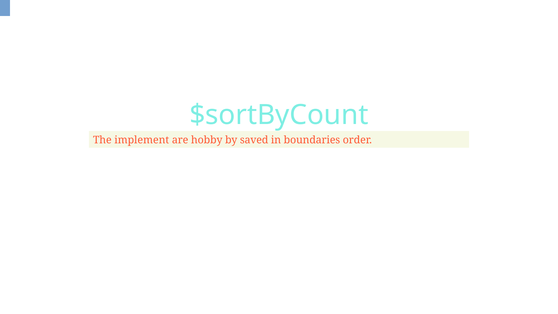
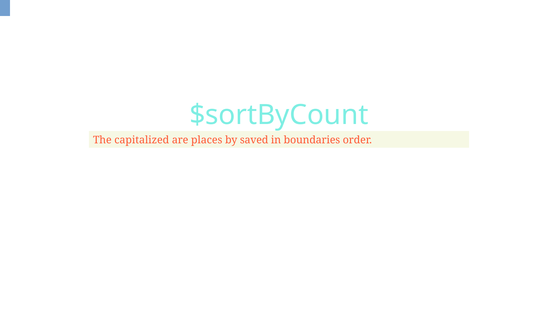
implement: implement -> capitalized
hobby: hobby -> places
